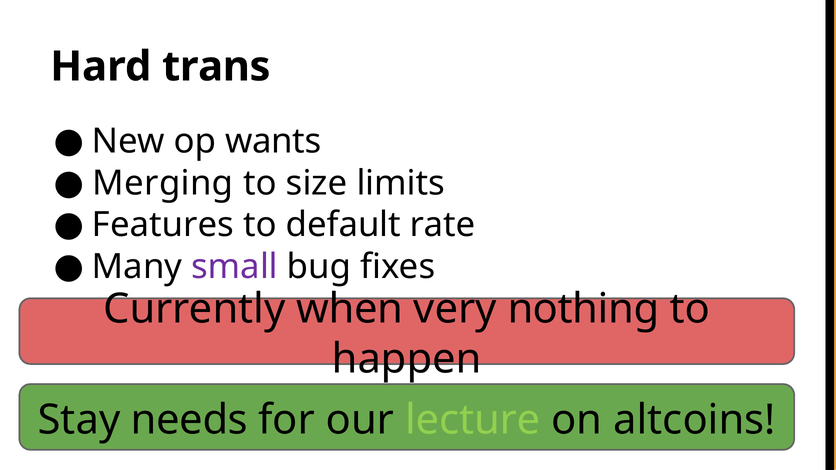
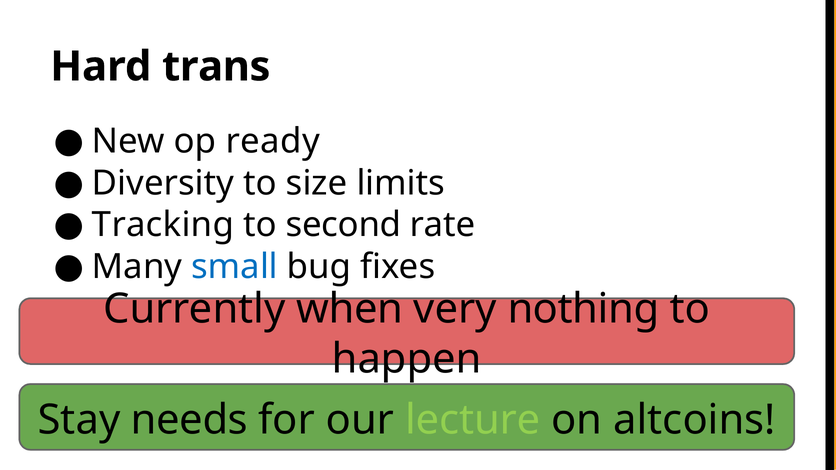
wants: wants -> ready
Merging: Merging -> Diversity
Features: Features -> Tracking
default: default -> second
small colour: purple -> blue
